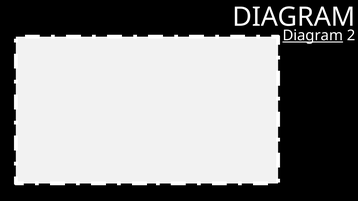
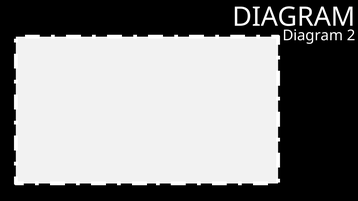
Diagram at (313, 36) underline: present -> none
